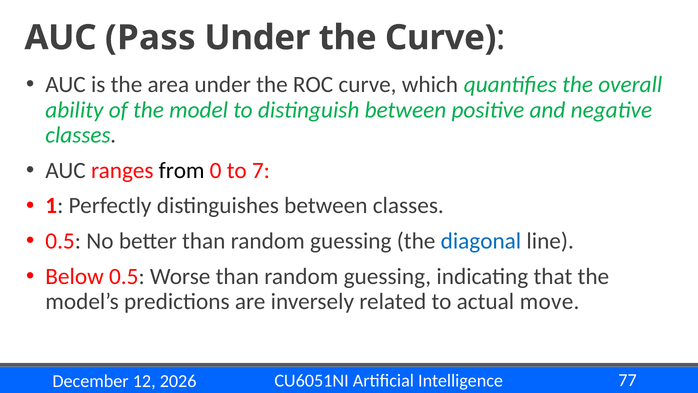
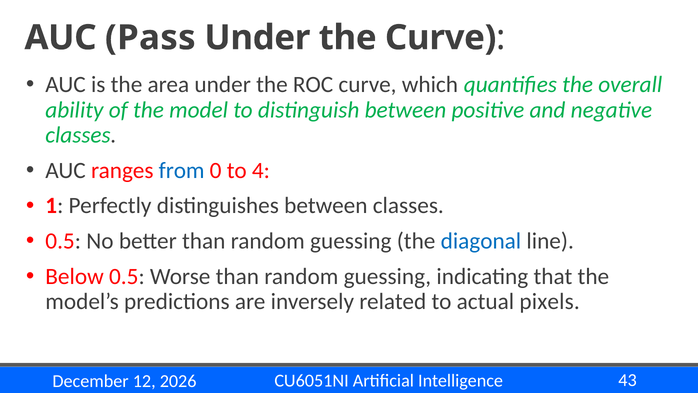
from colour: black -> blue
7: 7 -> 4
move: move -> pixels
77: 77 -> 43
